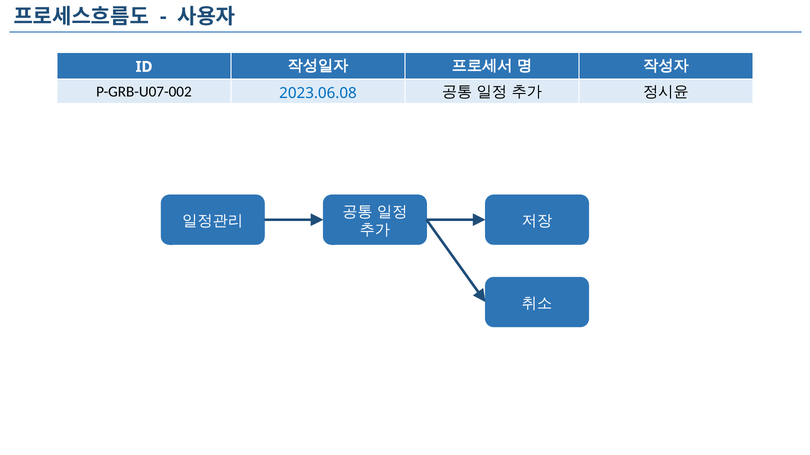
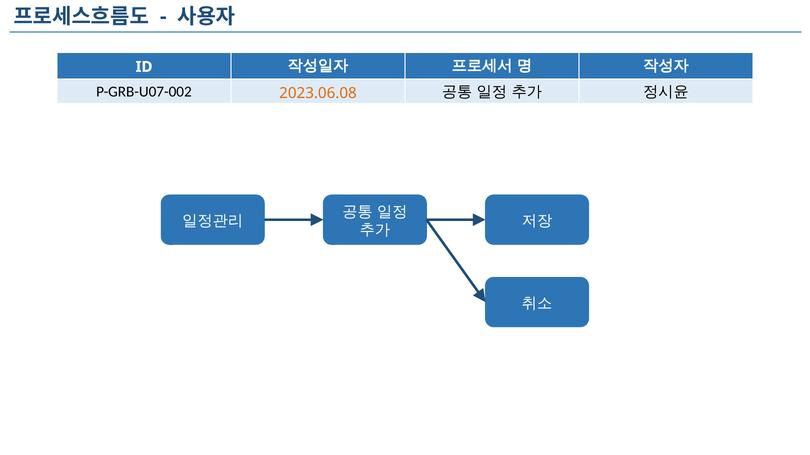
2023.06.08 colour: blue -> orange
